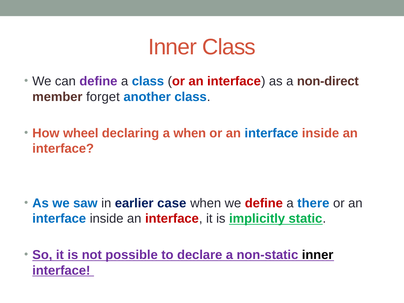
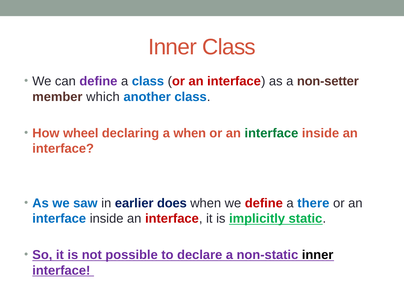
non-direct: non-direct -> non-setter
forget: forget -> which
interface at (271, 133) colour: blue -> green
case: case -> does
